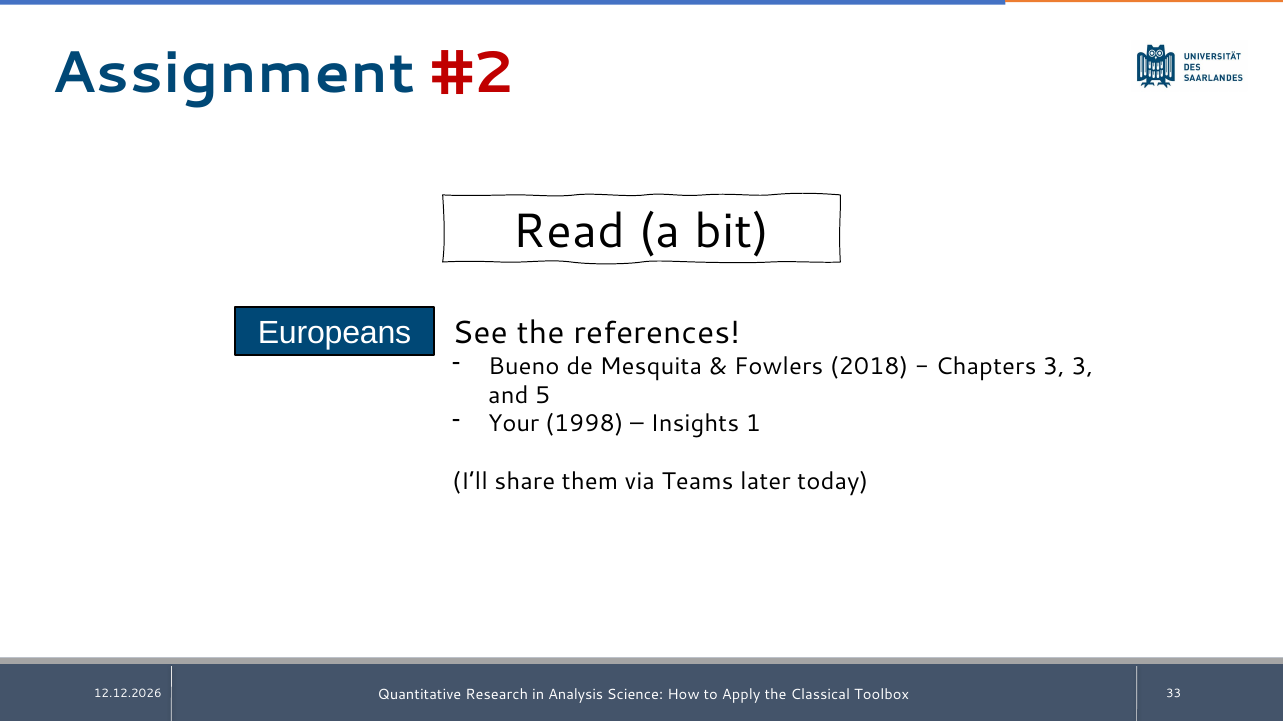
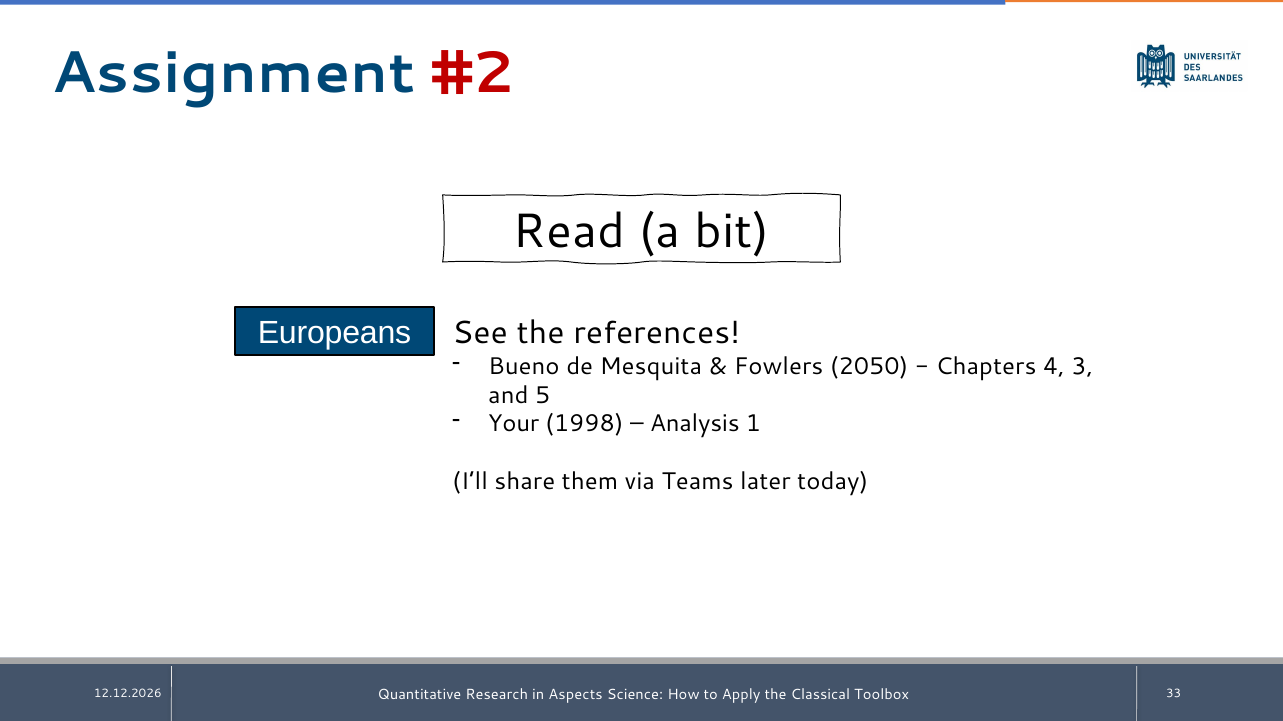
2018: 2018 -> 2050
Chapters 3: 3 -> 4
Insights: Insights -> Analysis
Analysis: Analysis -> Aspects
